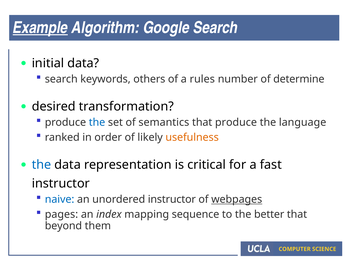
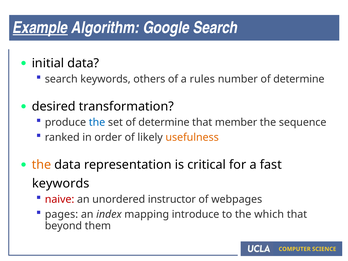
set of semantics: semantics -> determine
that produce: produce -> member
language: language -> sequence
the at (41, 165) colour: blue -> orange
instructor at (61, 184): instructor -> keywords
naive colour: blue -> red
webpages underline: present -> none
sequence: sequence -> introduce
better: better -> which
